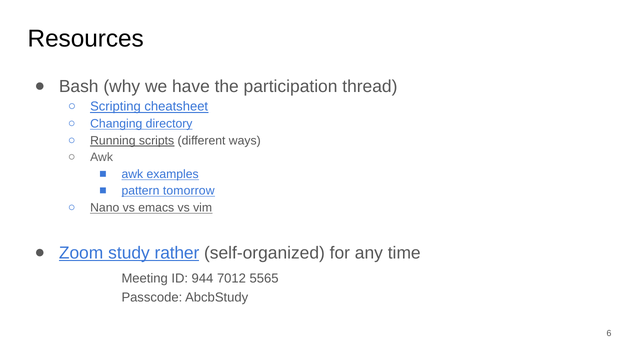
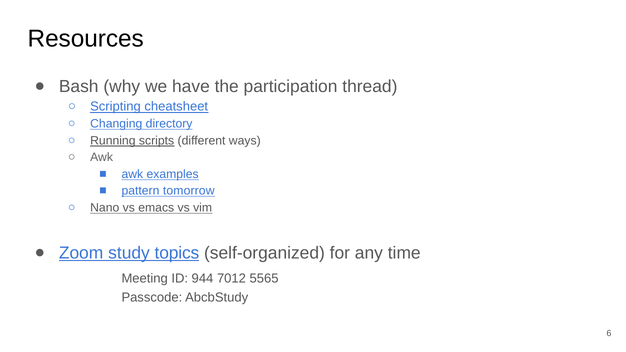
rather: rather -> topics
